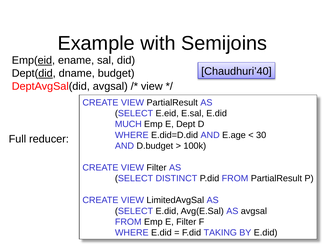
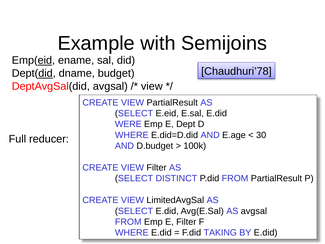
Chaudhuri’40: Chaudhuri’40 -> Chaudhuri’78
MUCH: MUCH -> WERE
